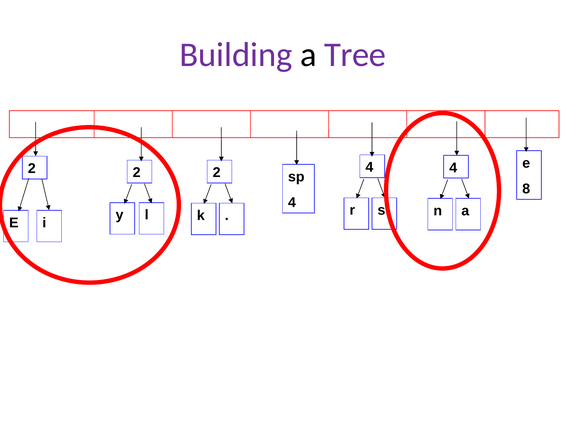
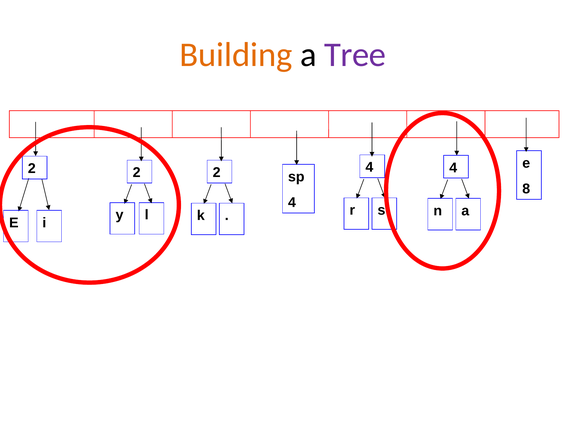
Building colour: purple -> orange
